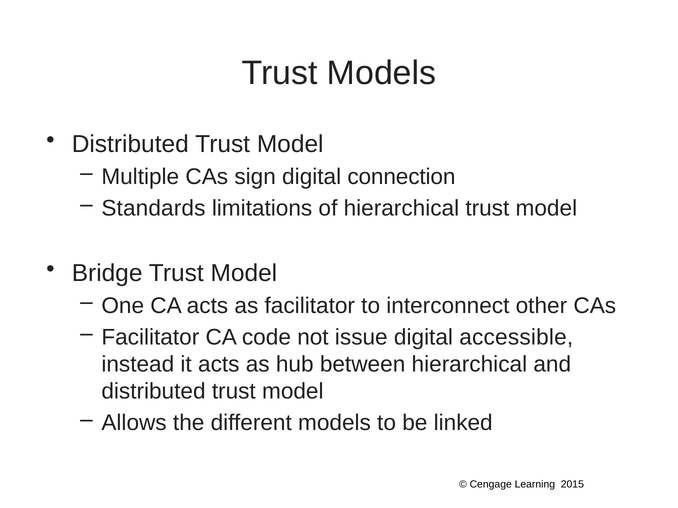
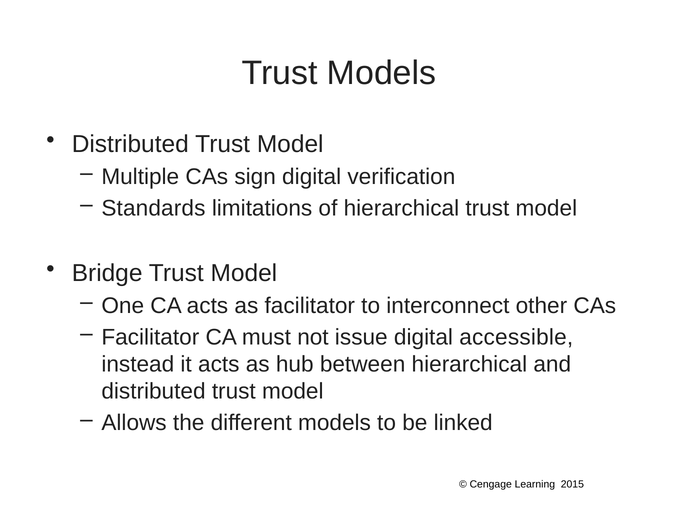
connection: connection -> verification
code: code -> must
